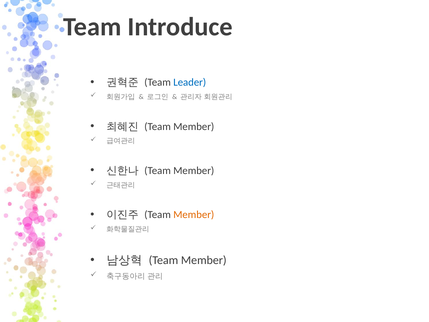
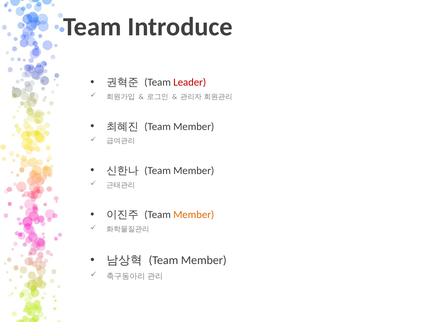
Leader colour: blue -> red
